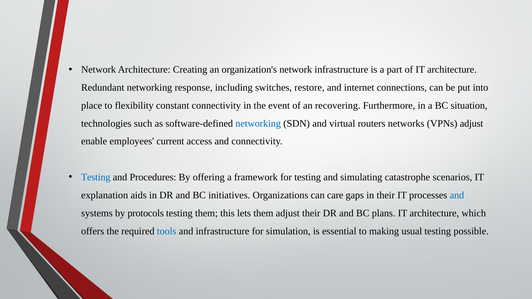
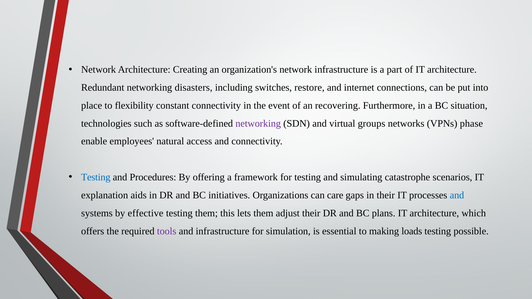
response: response -> disasters
networking at (258, 124) colour: blue -> purple
routers: routers -> groups
VPNs adjust: adjust -> phase
current: current -> natural
protocols: protocols -> effective
tools colour: blue -> purple
usual: usual -> loads
